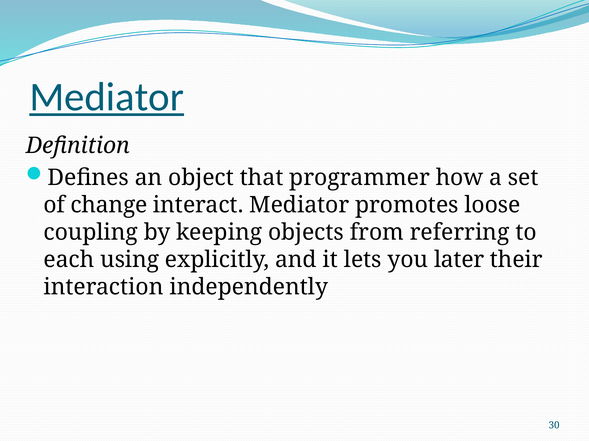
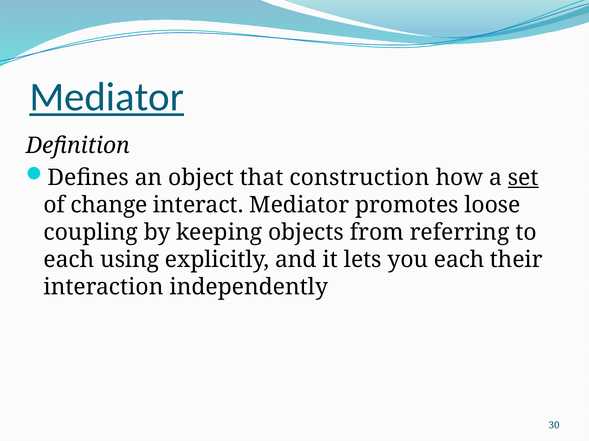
programmer: programmer -> construction
set underline: none -> present
you later: later -> each
